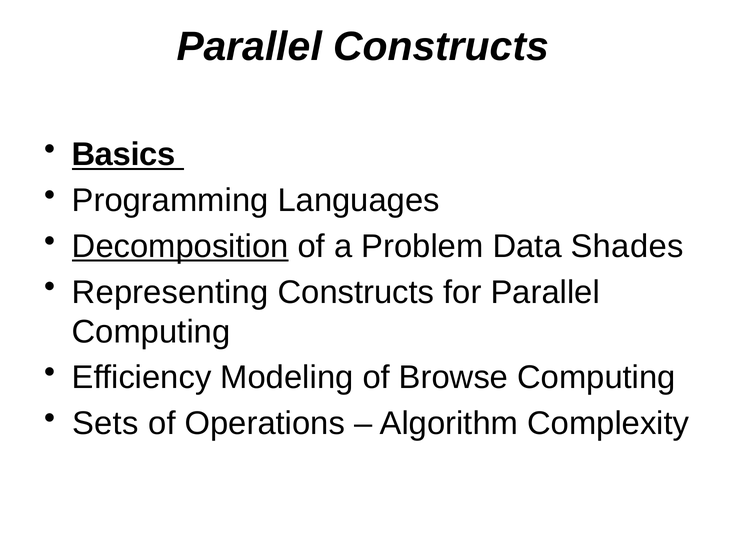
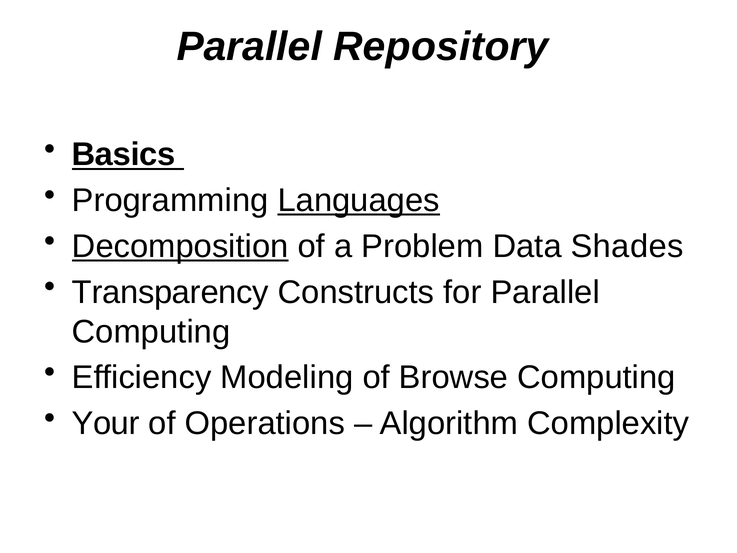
Parallel Constructs: Constructs -> Repository
Languages underline: none -> present
Representing: Representing -> Transparency
Sets: Sets -> Your
